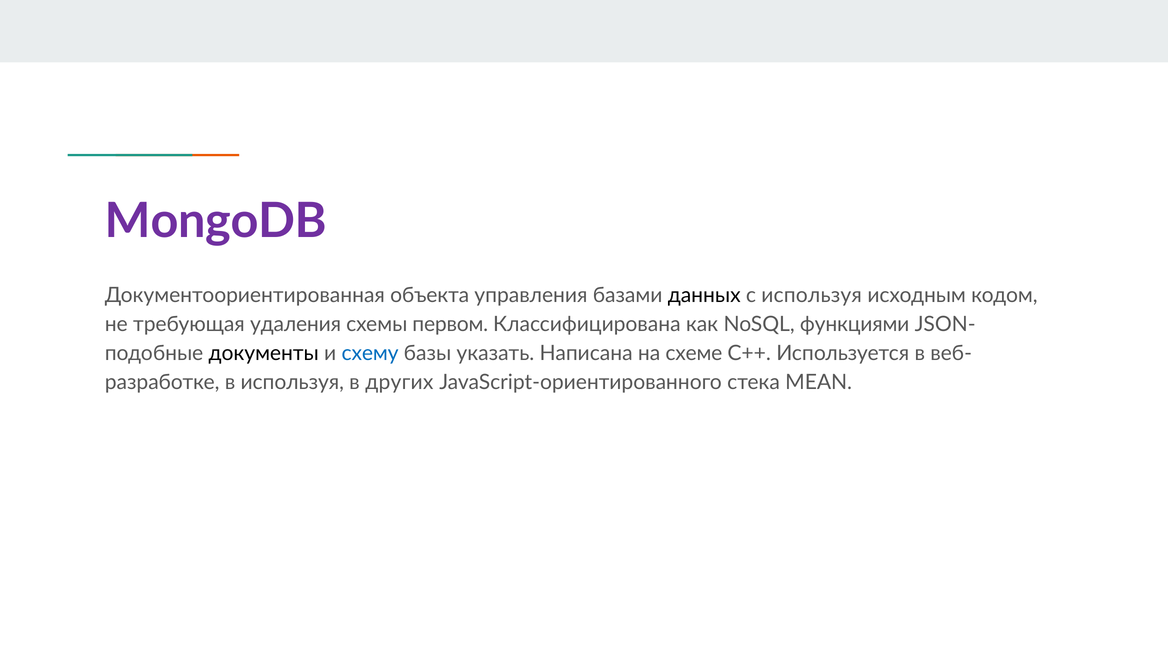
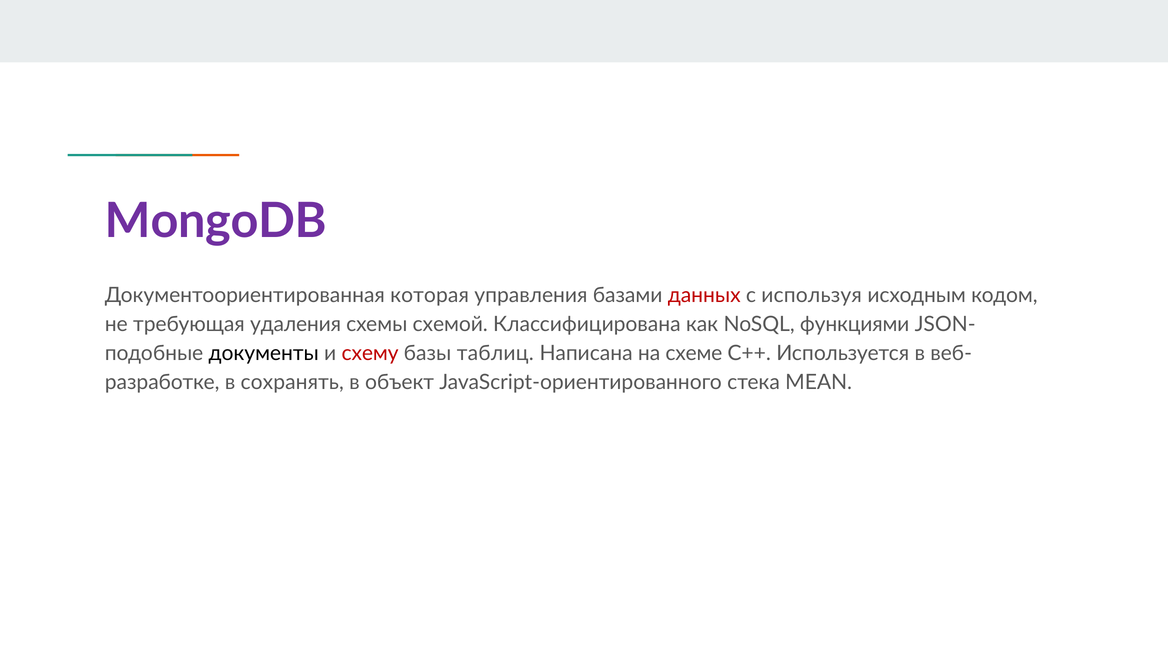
объекта: объекта -> которая
данных colour: black -> red
первом: первом -> схемой
схему colour: blue -> red
указать: указать -> таблиц
в используя: используя -> сохранять
других: других -> объект
